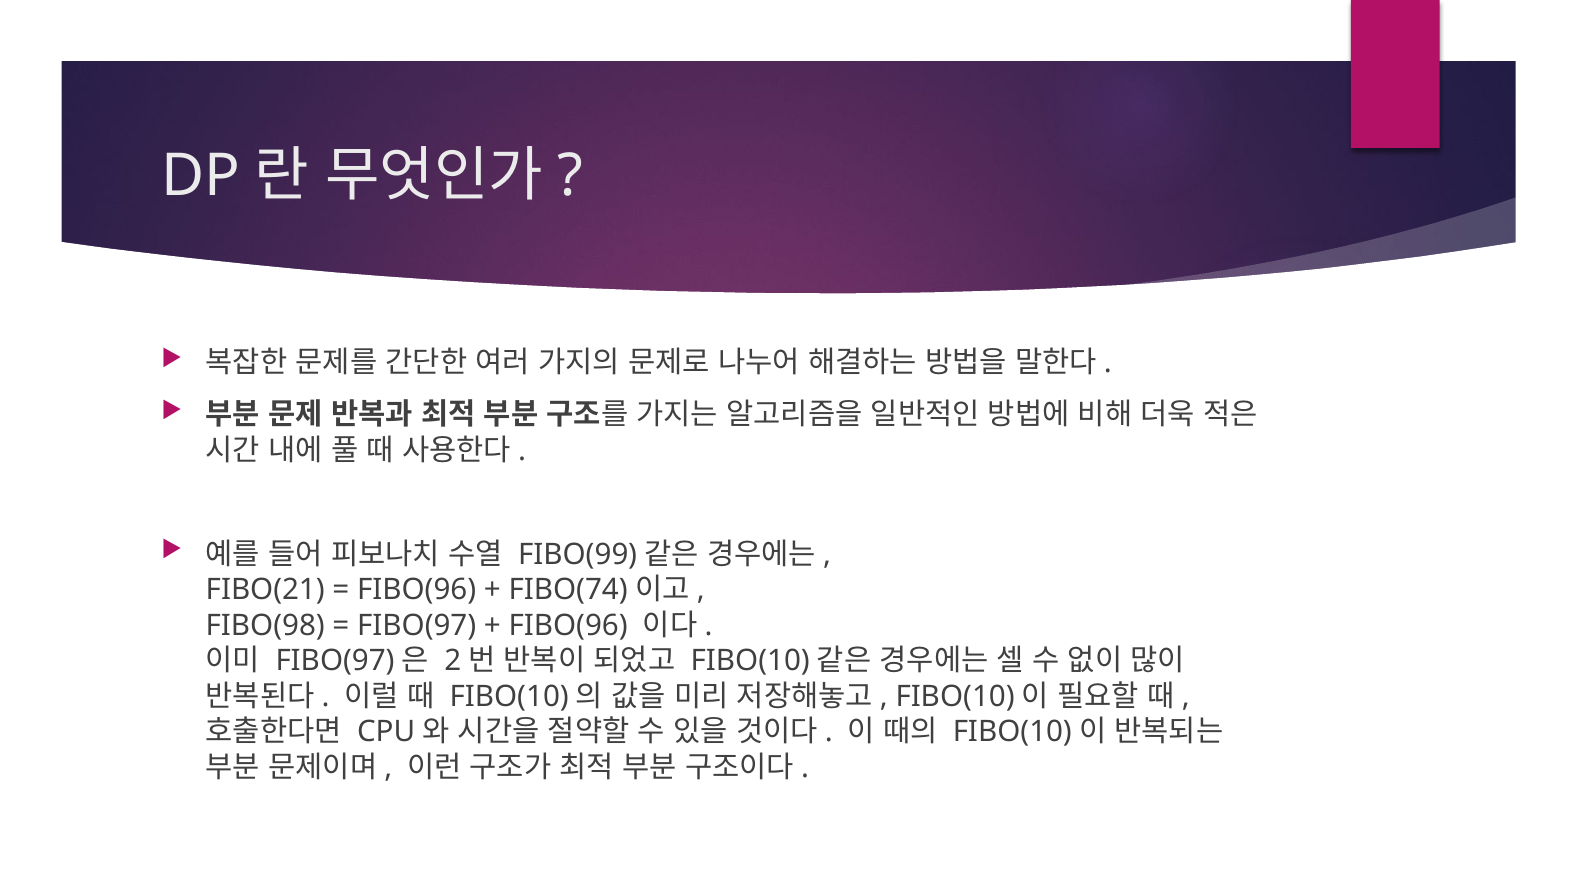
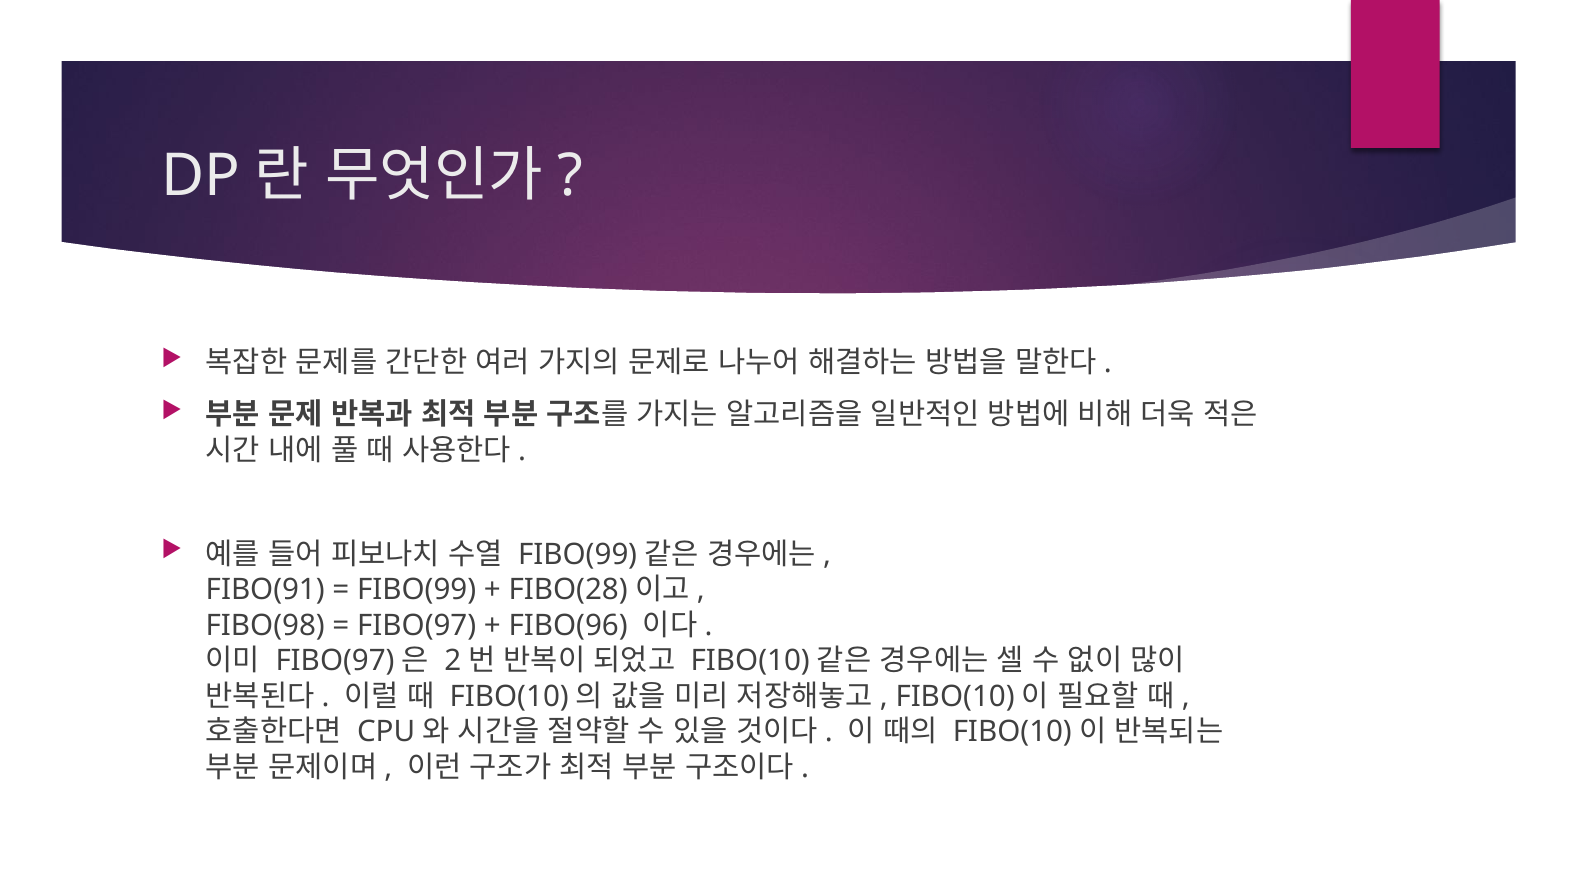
FIBO(21: FIBO(21 -> FIBO(91
FIBO(96 at (417, 590): FIBO(96 -> FIBO(99
FIBO(74: FIBO(74 -> FIBO(28
